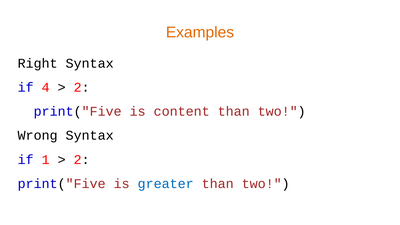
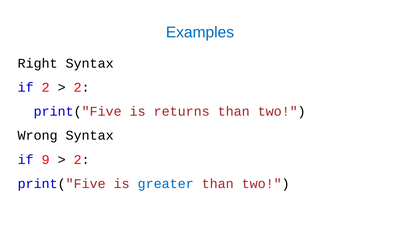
Examples colour: orange -> blue
if 4: 4 -> 2
content: content -> returns
1: 1 -> 9
